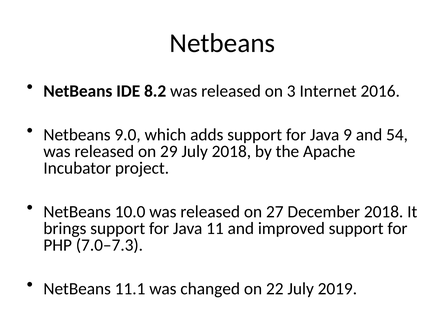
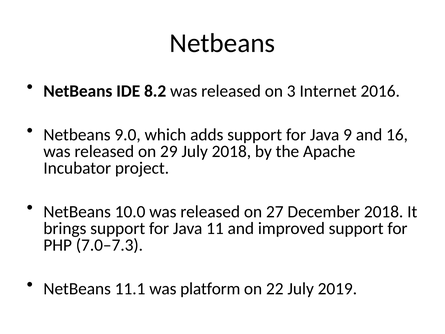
54: 54 -> 16
changed: changed -> platform
